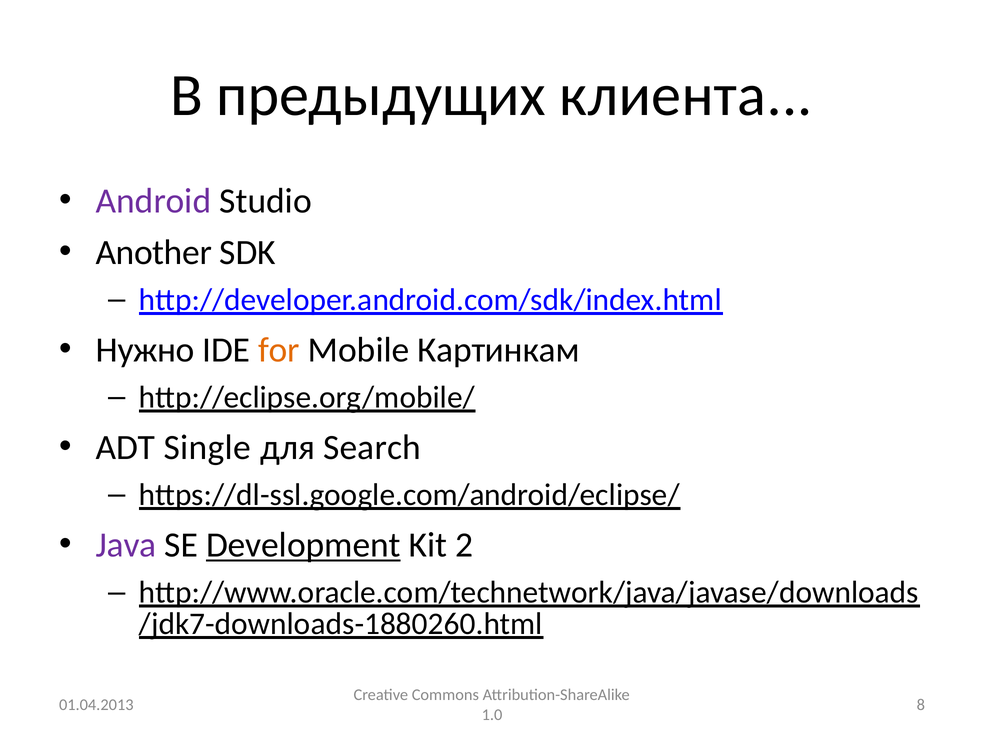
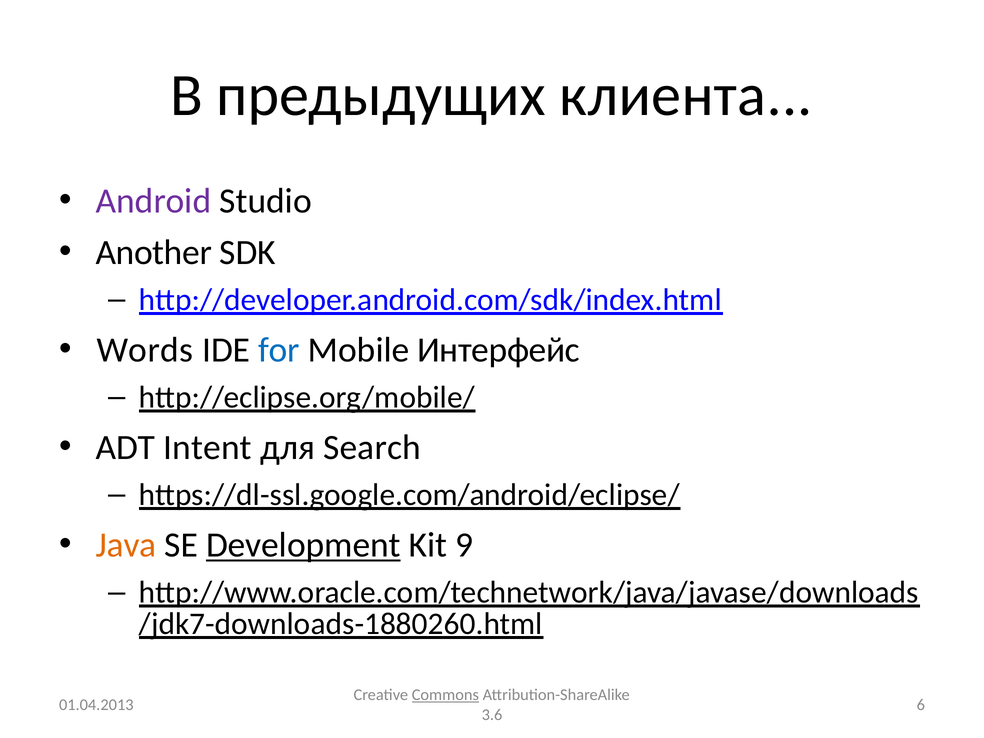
Нужно: Нужно -> Words
for colour: orange -> blue
Картинкам: Картинкам -> Интерфейс
Single: Single -> Intent
Java colour: purple -> orange
2: 2 -> 9
Commons underline: none -> present
8: 8 -> 6
1.0: 1.0 -> 3.6
